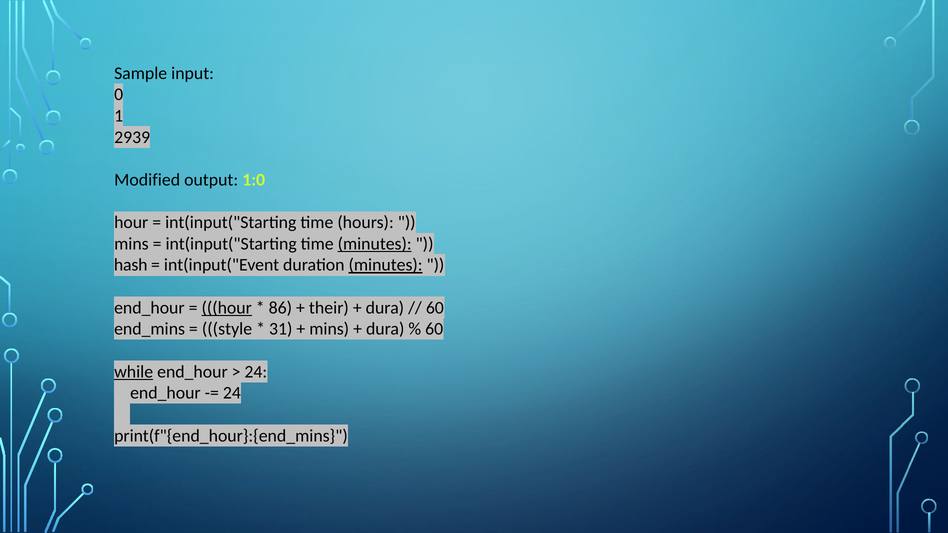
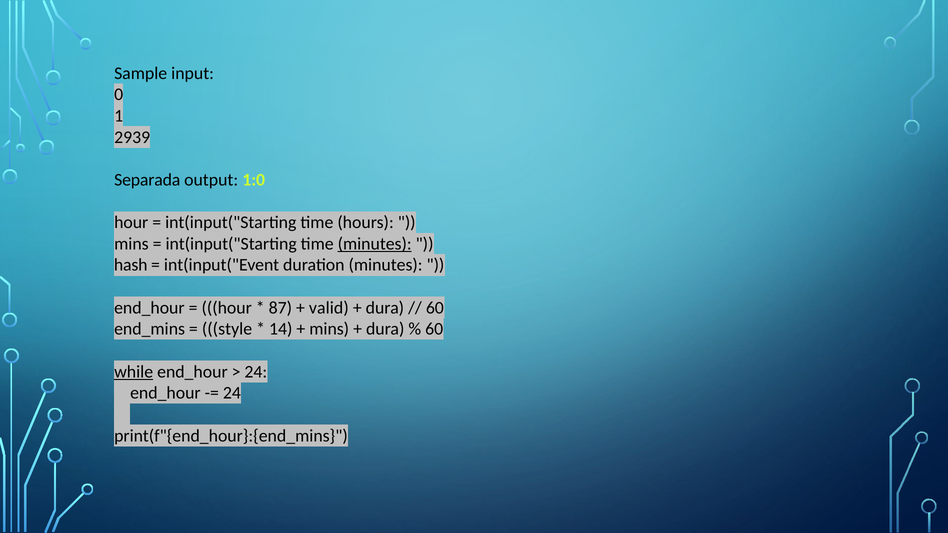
Modified: Modified -> Separada
minutes at (386, 265) underline: present -> none
hour at (227, 308) underline: present -> none
86: 86 -> 87
their: their -> valid
31: 31 -> 14
